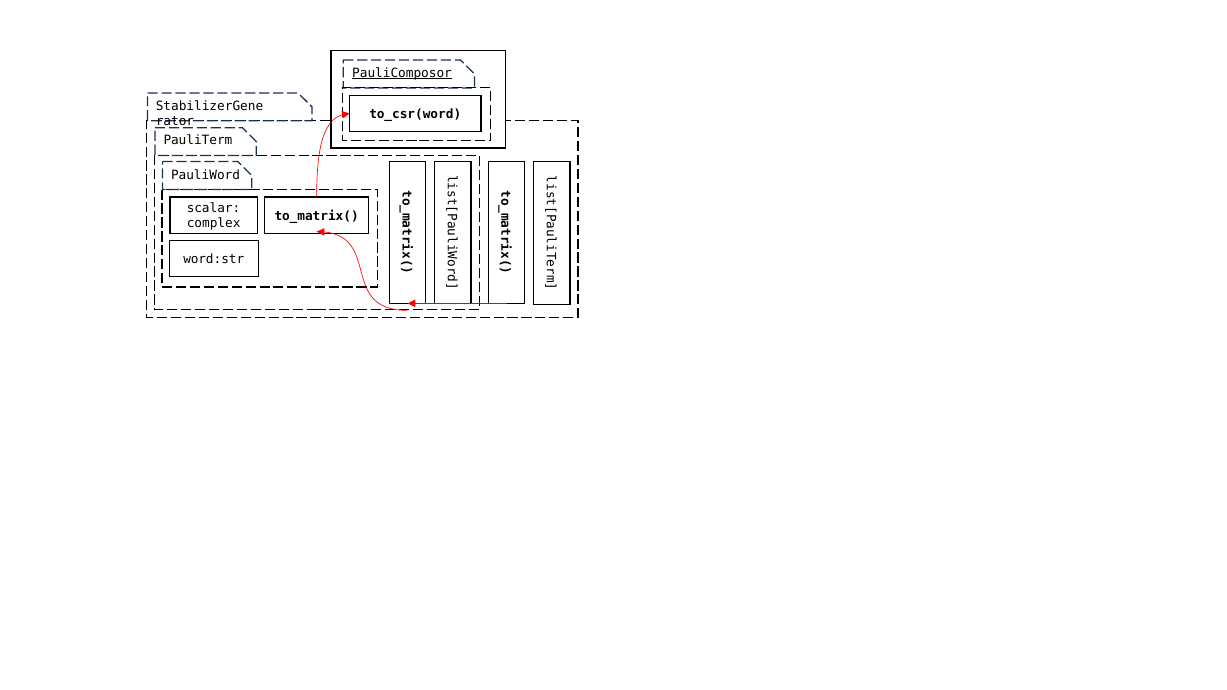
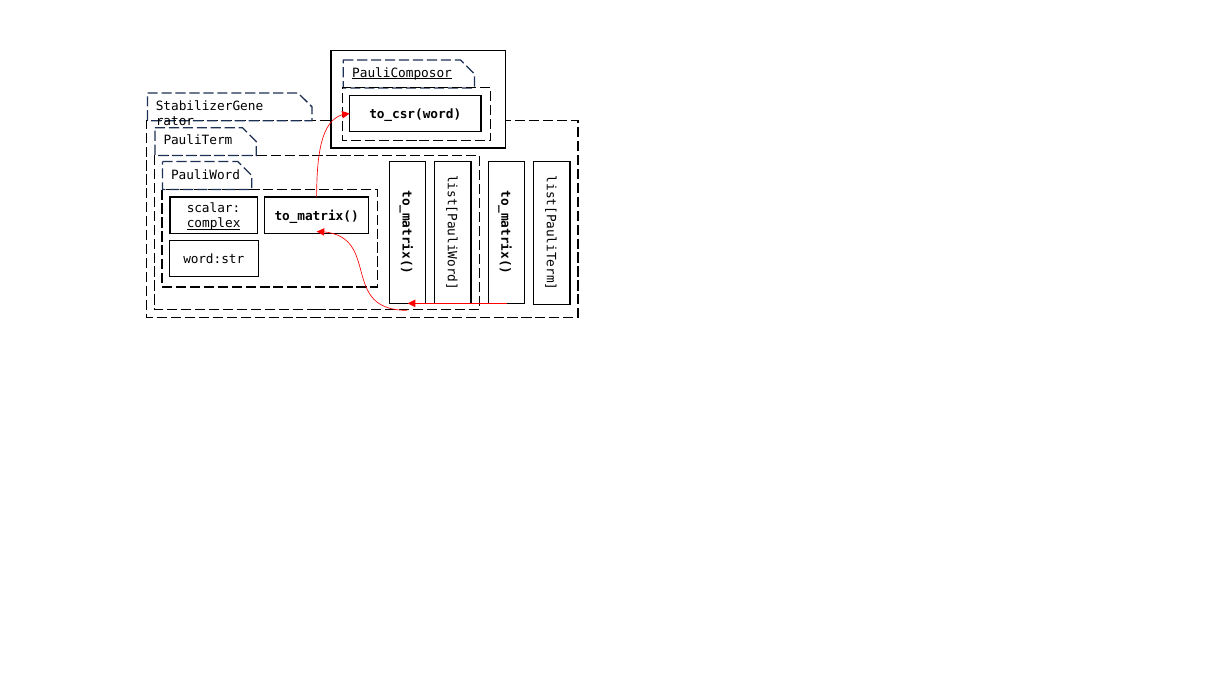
complex underline: none -> present
